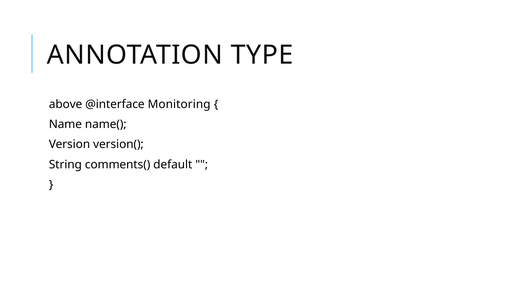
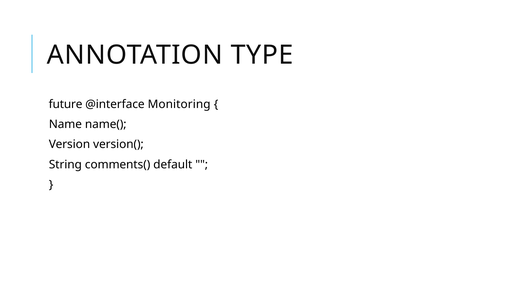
above: above -> future
